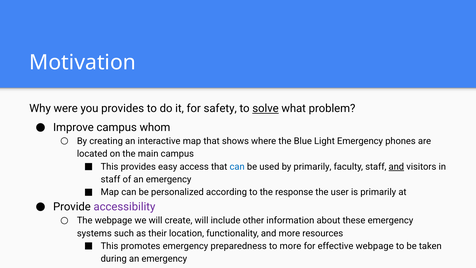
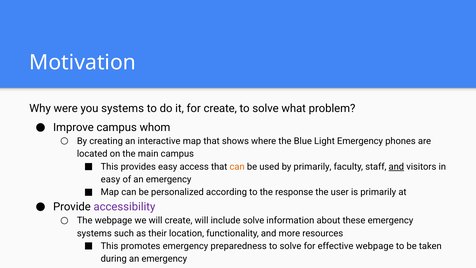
you provides: provides -> systems
for safety: safety -> create
solve at (266, 108) underline: present -> none
can at (237, 167) colour: blue -> orange
staff at (110, 179): staff -> easy
include other: other -> solve
preparedness to more: more -> solve
